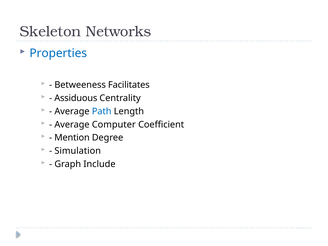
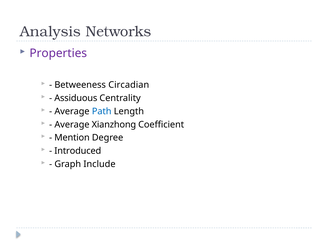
Skeleton: Skeleton -> Analysis
Properties colour: blue -> purple
Facilitates: Facilitates -> Circadian
Computer: Computer -> Xianzhong
Simulation: Simulation -> Introduced
